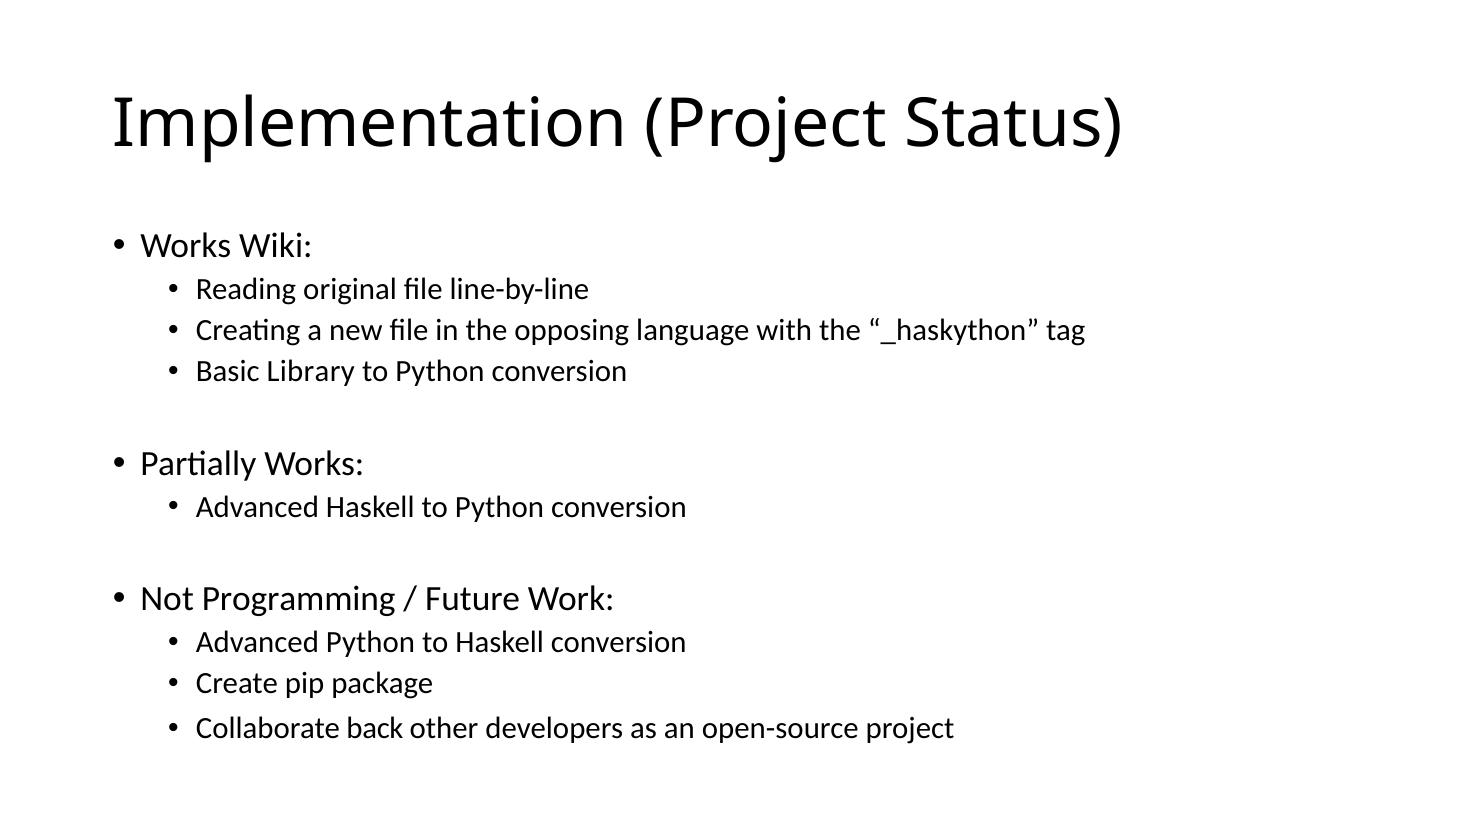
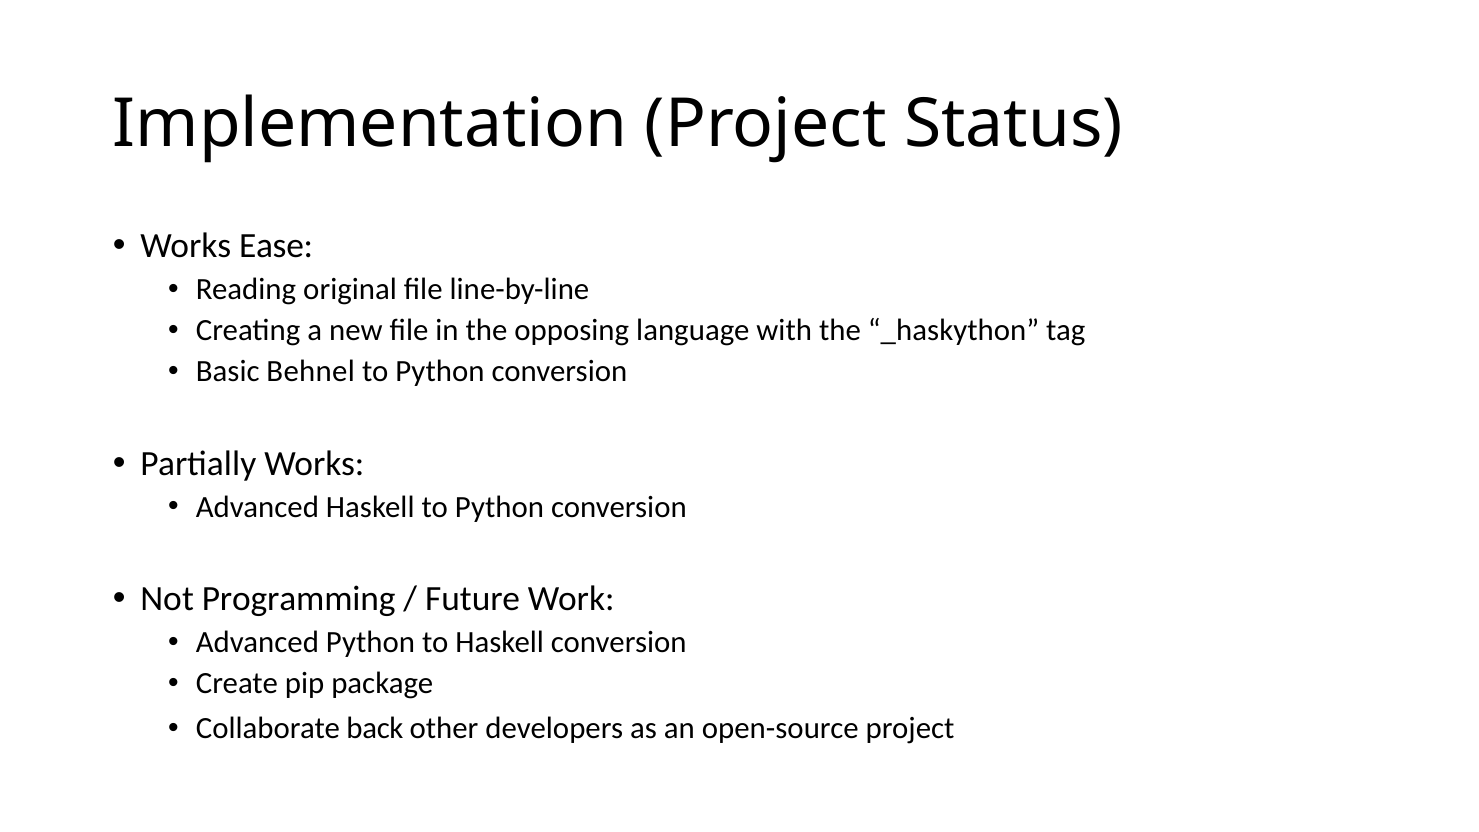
Wiki: Wiki -> Ease
Library: Library -> Behnel
